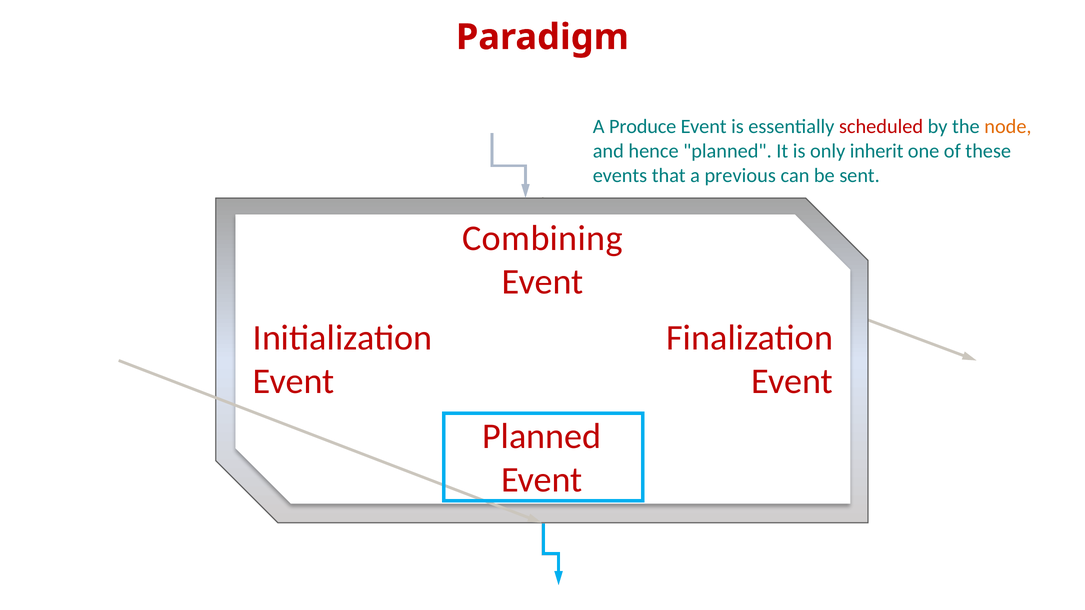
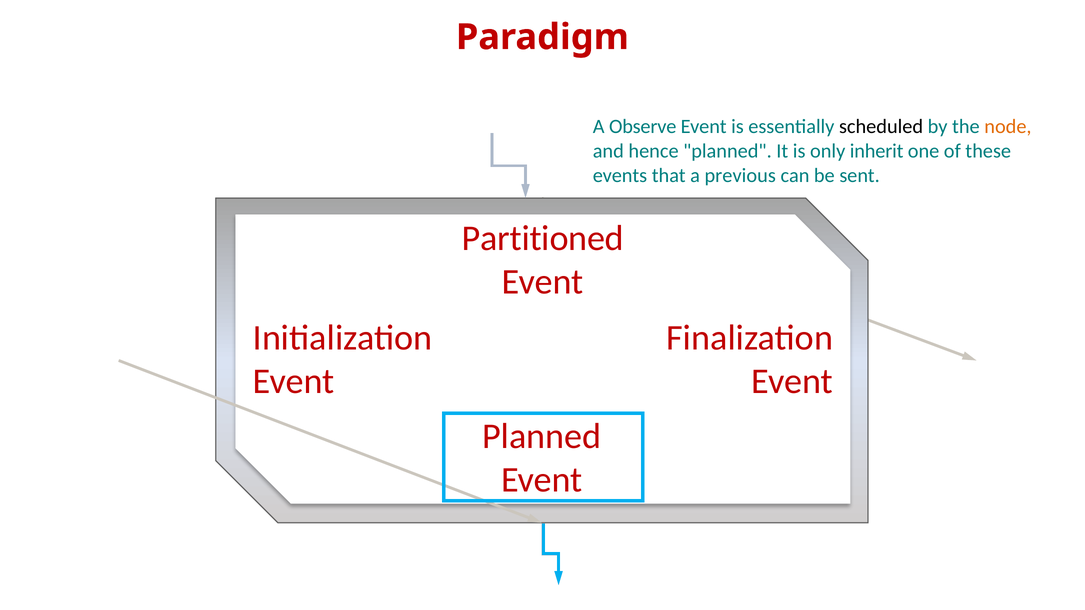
Produce: Produce -> Observe
scheduled colour: red -> black
Combining: Combining -> Partitioned
